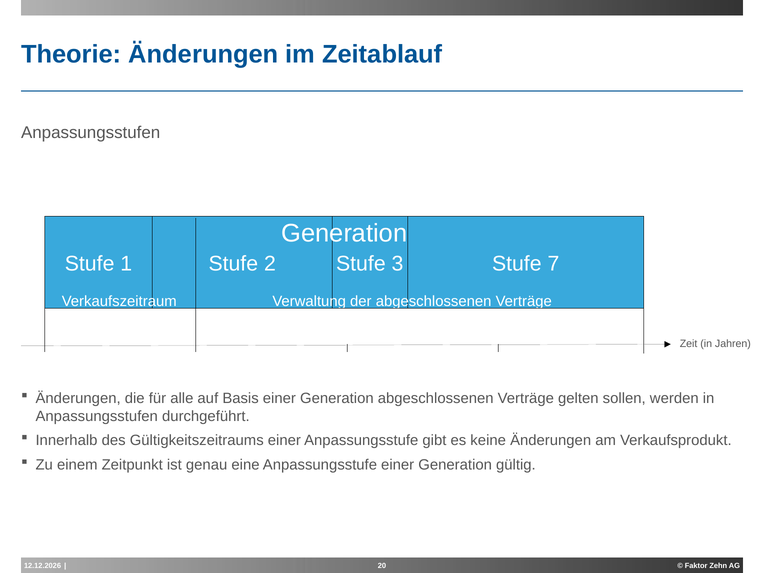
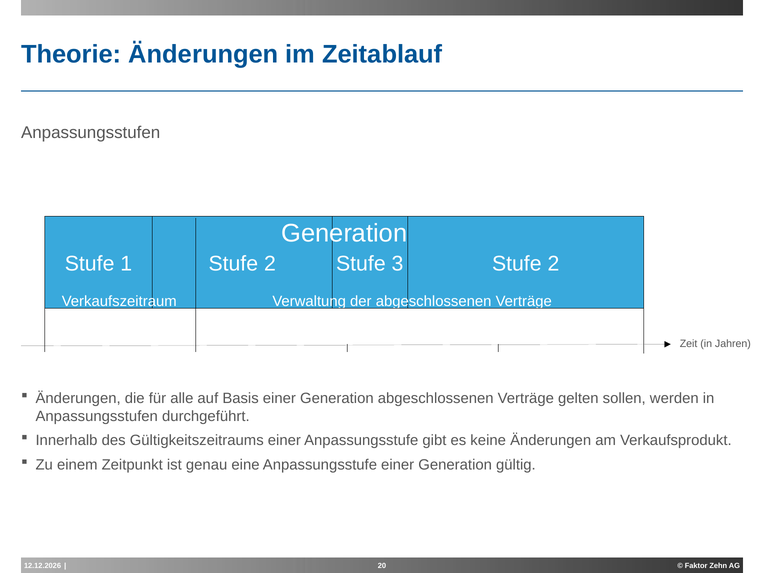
7 at (553, 264): 7 -> 2
